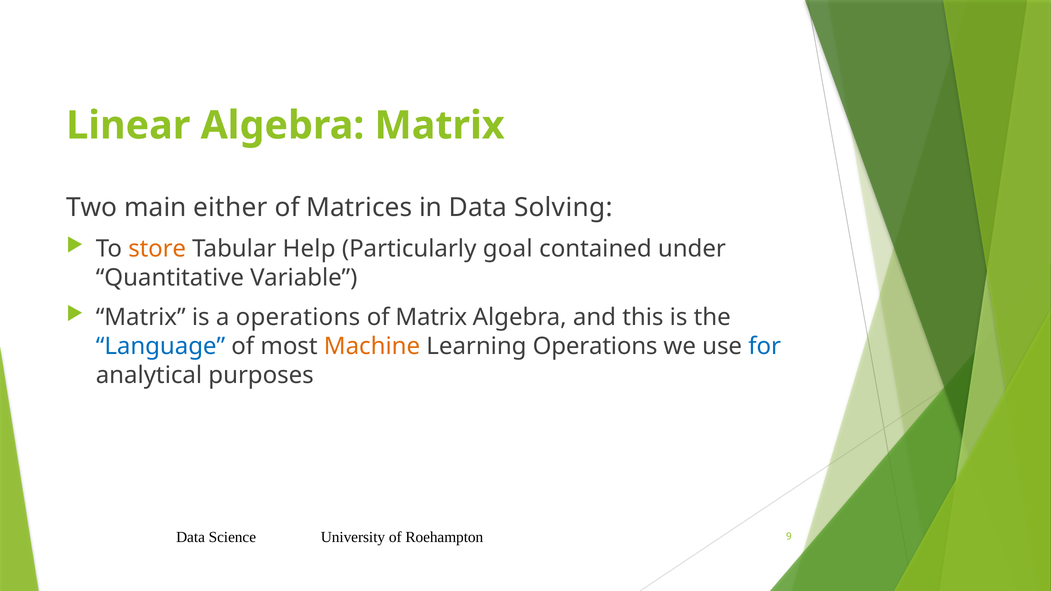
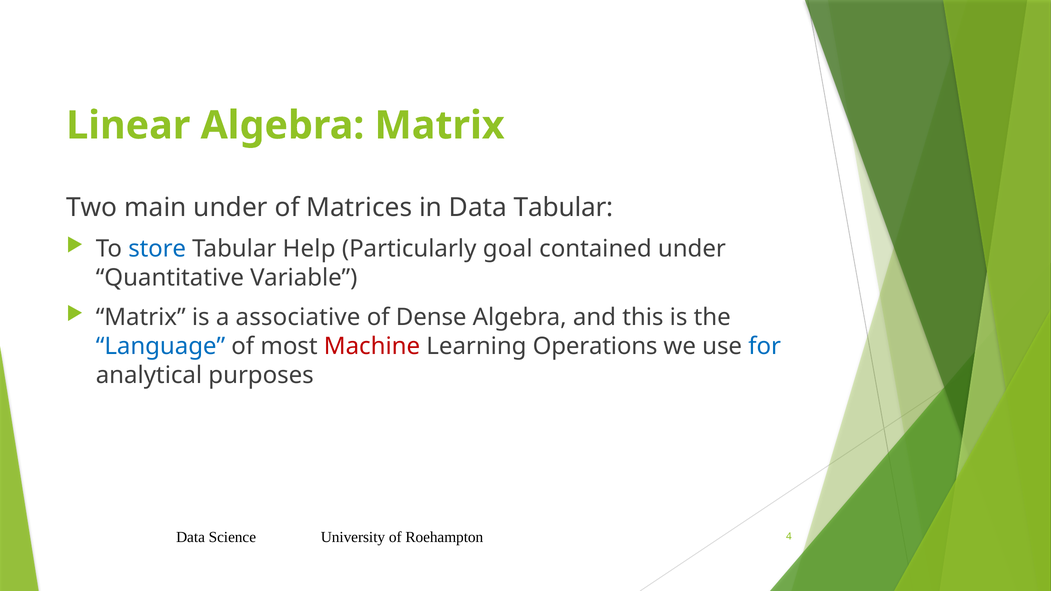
main either: either -> under
Data Solving: Solving -> Tabular
store colour: orange -> blue
a operations: operations -> associative
of Matrix: Matrix -> Dense
Machine colour: orange -> red
9: 9 -> 4
